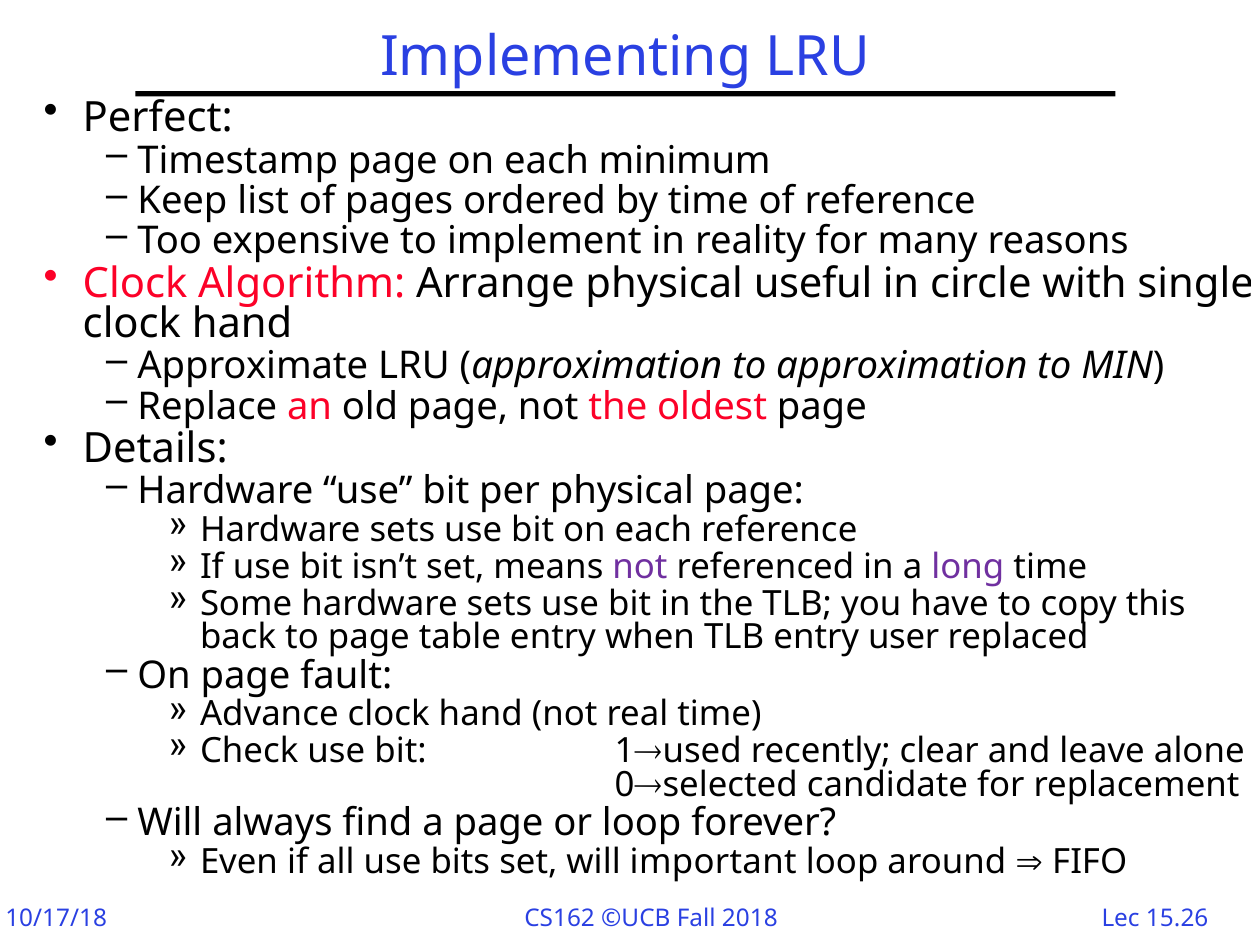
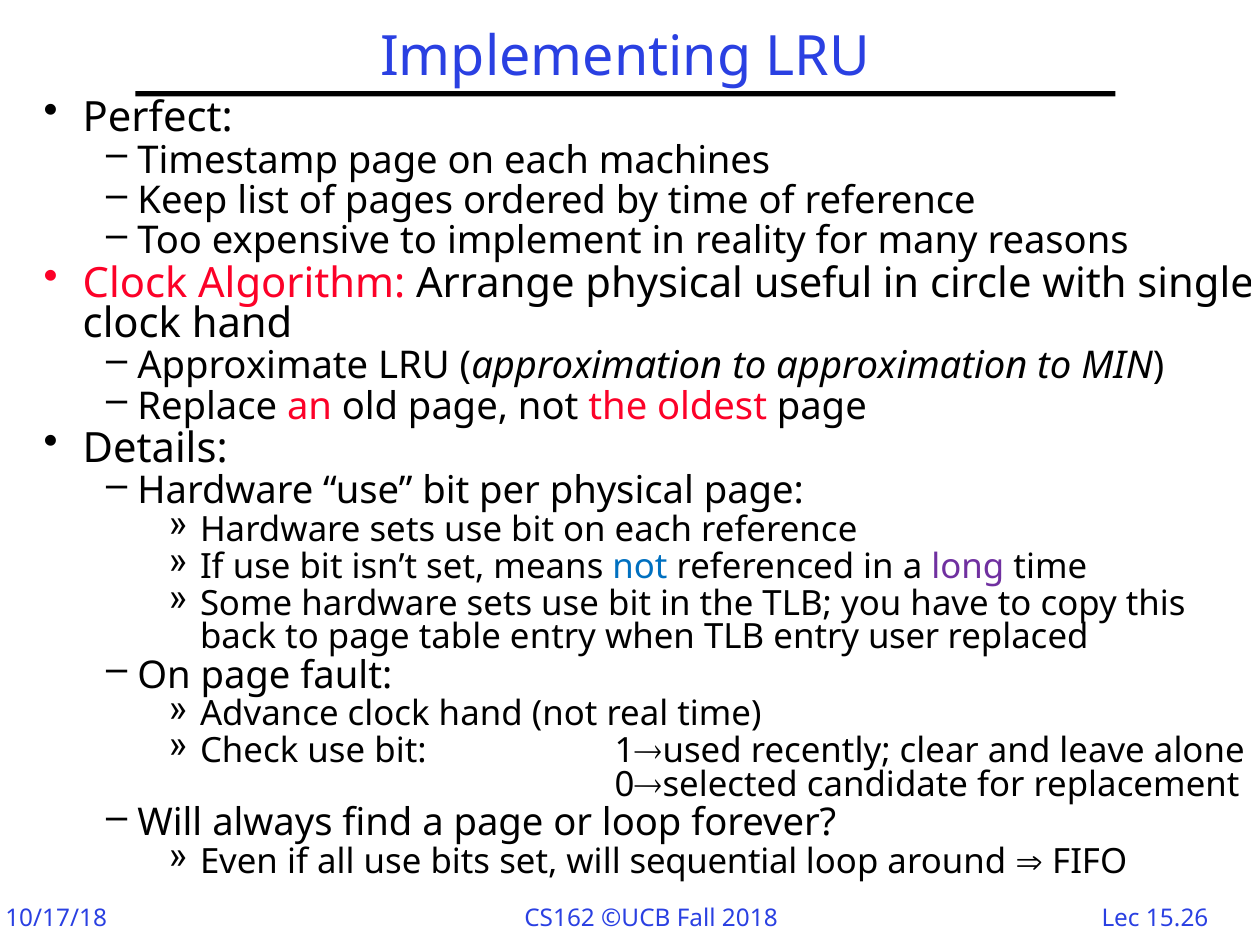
minimum: minimum -> machines
not at (640, 567) colour: purple -> blue
important: important -> sequential
